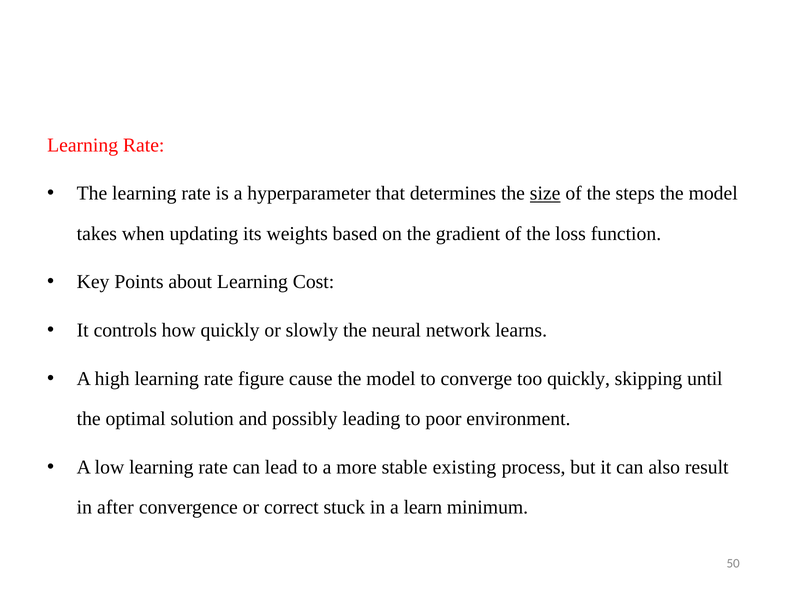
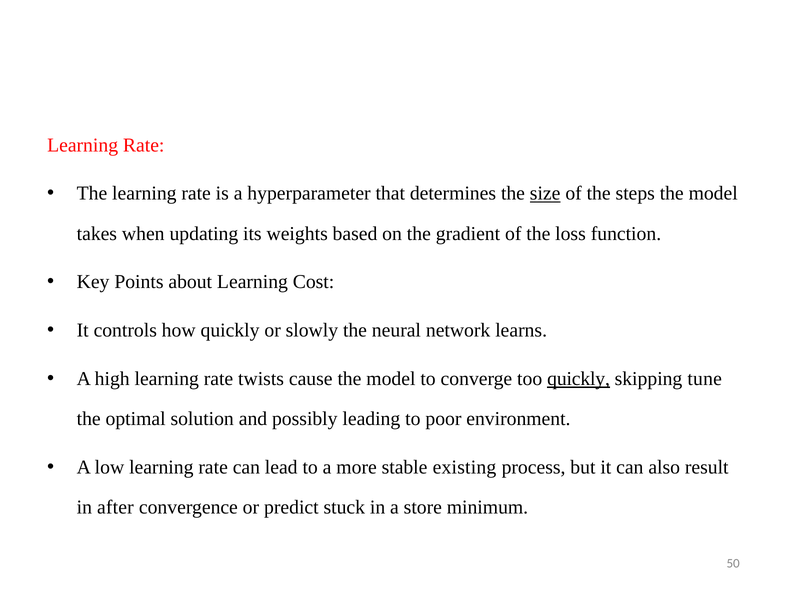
figure: figure -> twists
quickly at (579, 379) underline: none -> present
until: until -> tune
correct: correct -> predict
learn: learn -> store
